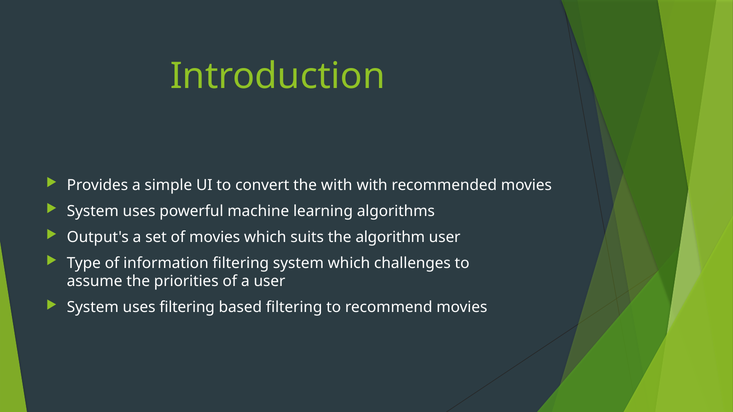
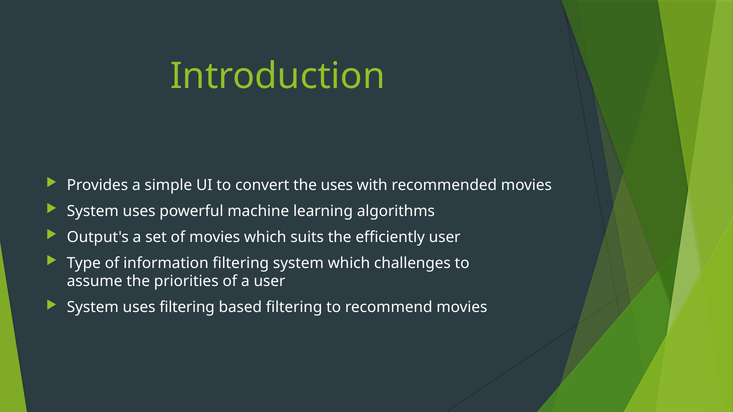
the with: with -> uses
algorithm: algorithm -> efficiently
